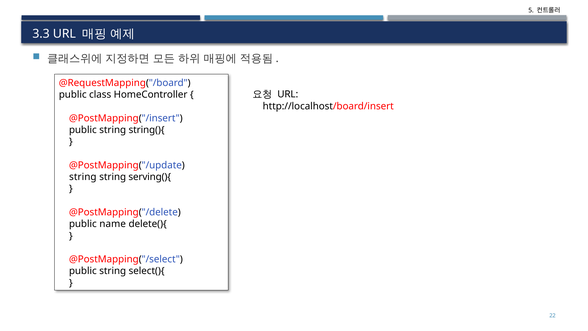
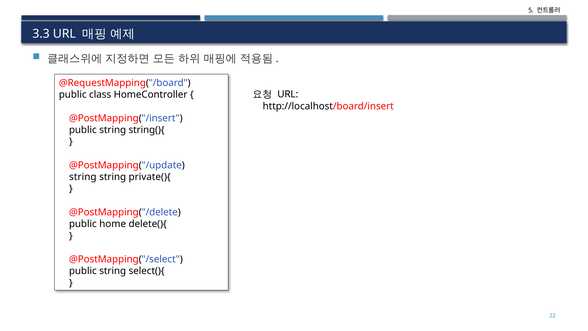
serving(){: serving(){ -> private(){
name: name -> home
